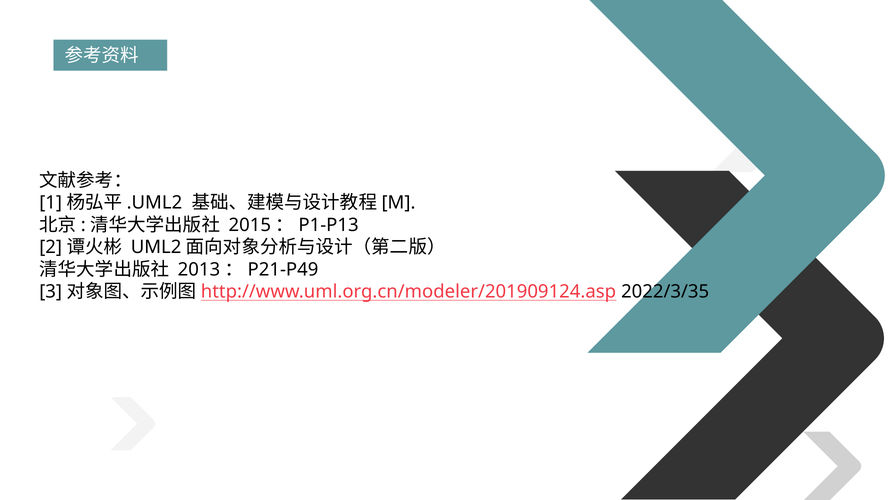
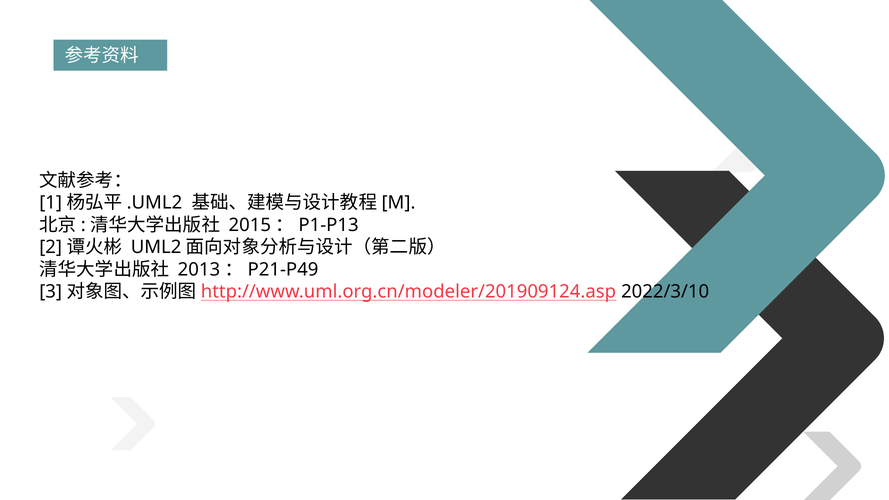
2022/3/35: 2022/3/35 -> 2022/3/10
